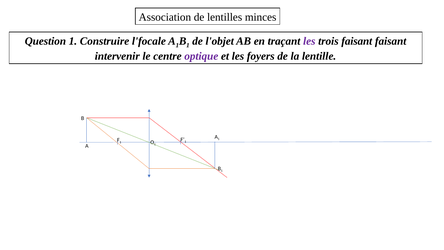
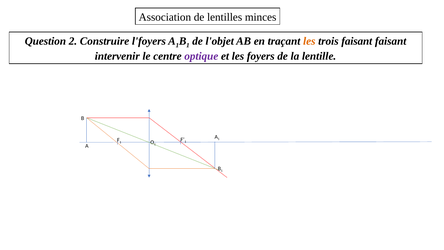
Question 1: 1 -> 2
l'focale: l'focale -> l'foyers
les at (309, 41) colour: purple -> orange
